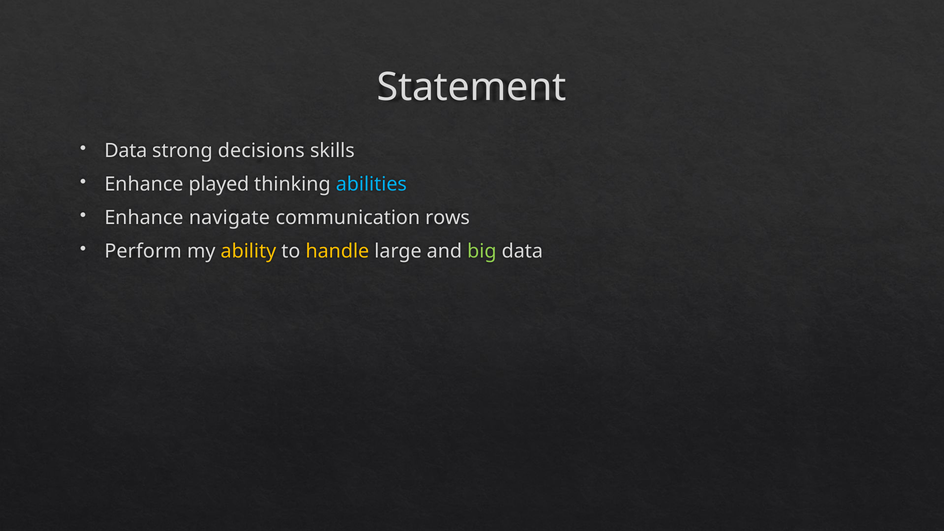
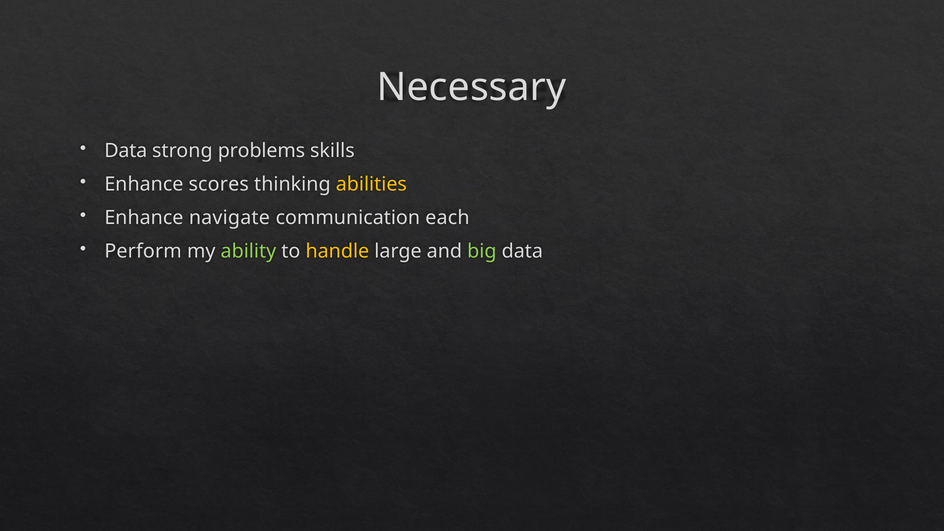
Statement: Statement -> Necessary
decisions: decisions -> problems
played: played -> scores
abilities colour: light blue -> yellow
rows: rows -> each
ability colour: yellow -> light green
